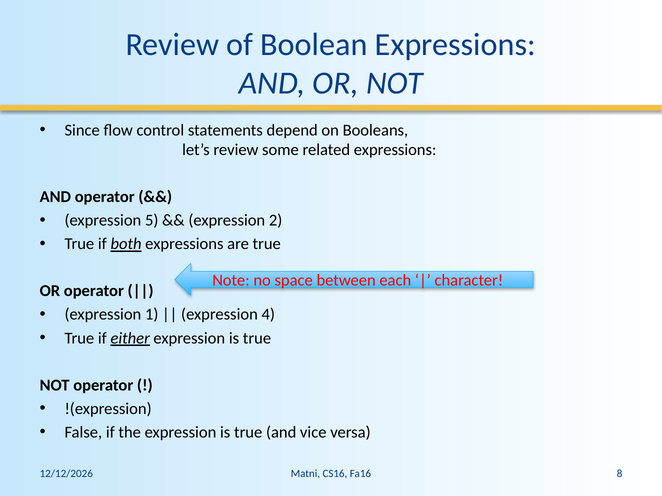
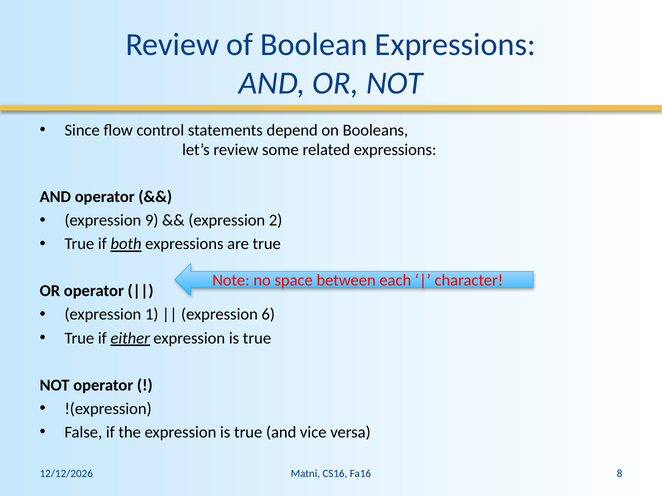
5: 5 -> 9
4: 4 -> 6
